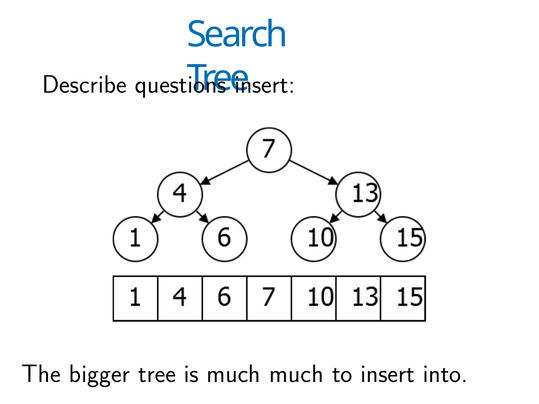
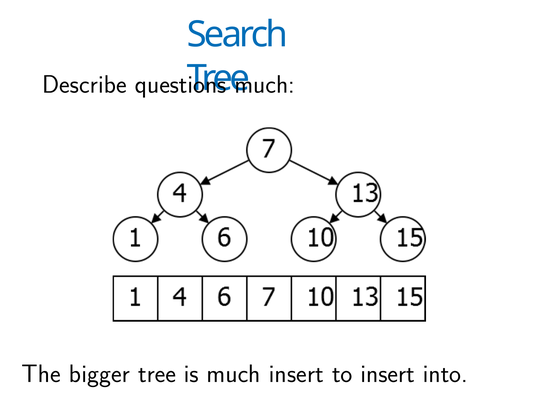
insert at (265, 85): insert -> much
much much: much -> insert
